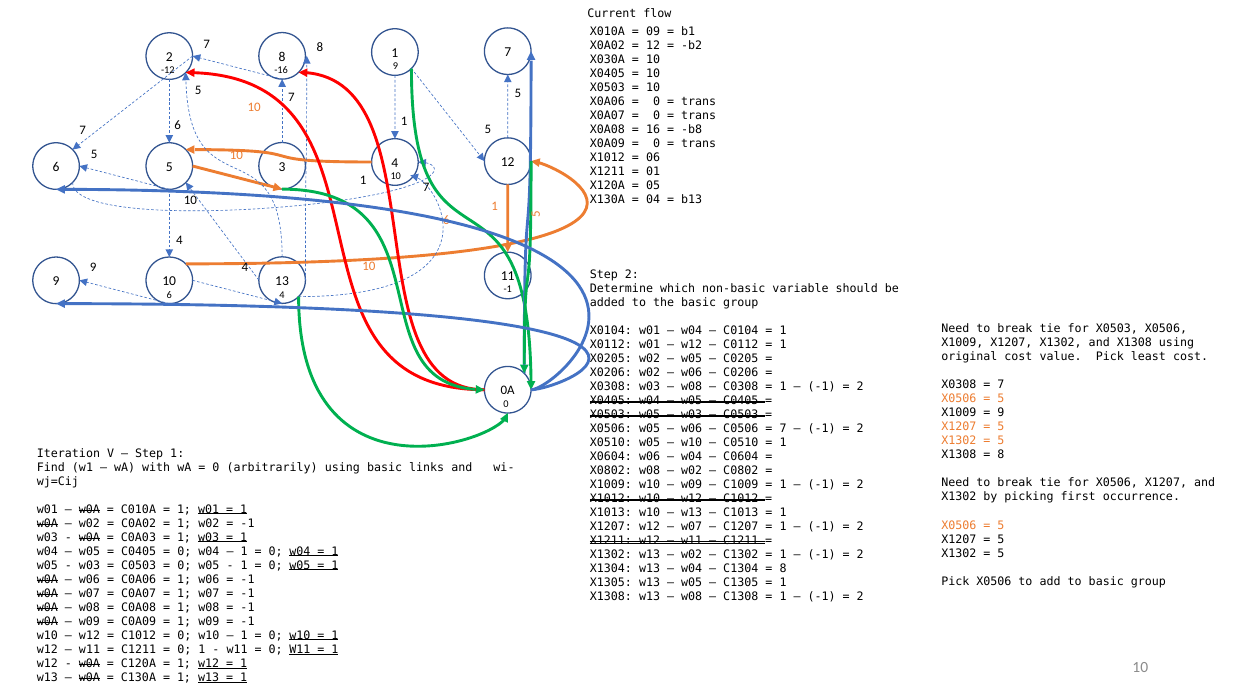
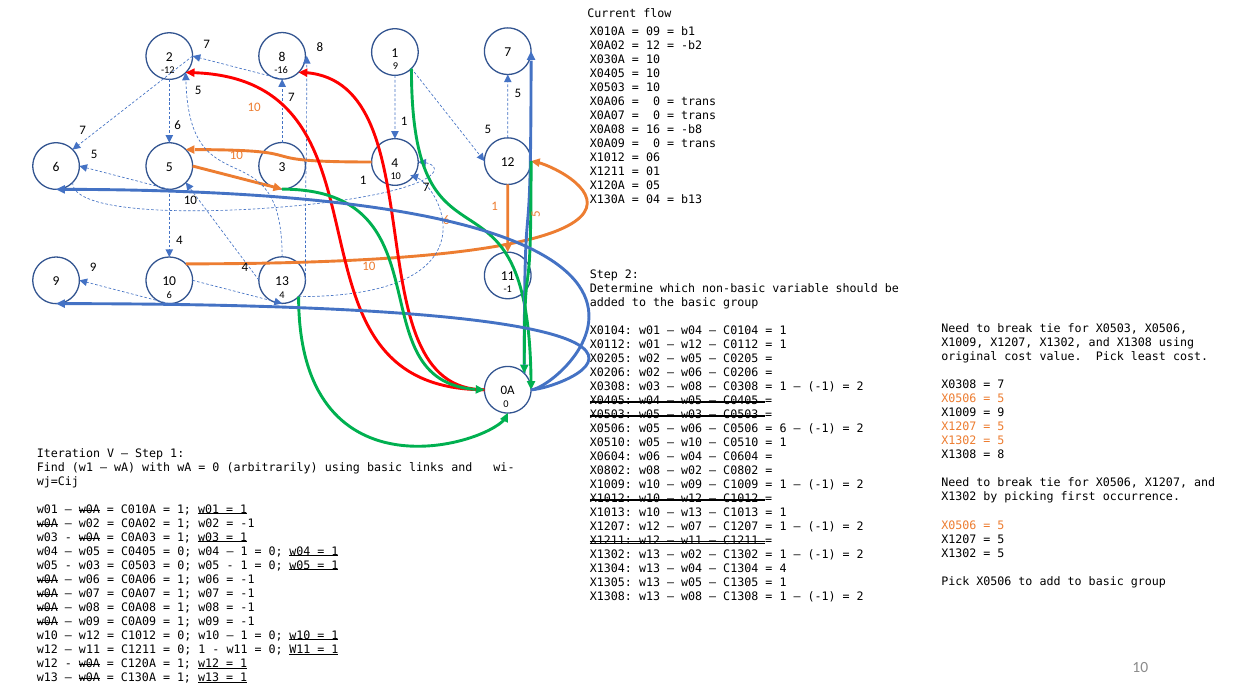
7 at (783, 429): 7 -> 6
8 at (783, 569): 8 -> 4
